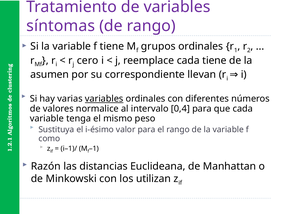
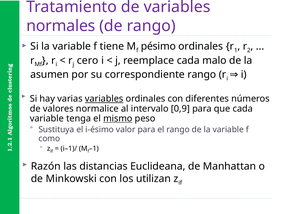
síntomas: síntomas -> normales
grupos: grupos -> pésimo
cada tiene: tiene -> malo
correspondiente llevan: llevan -> rango
0,4: 0,4 -> 0,9
mismo underline: none -> present
